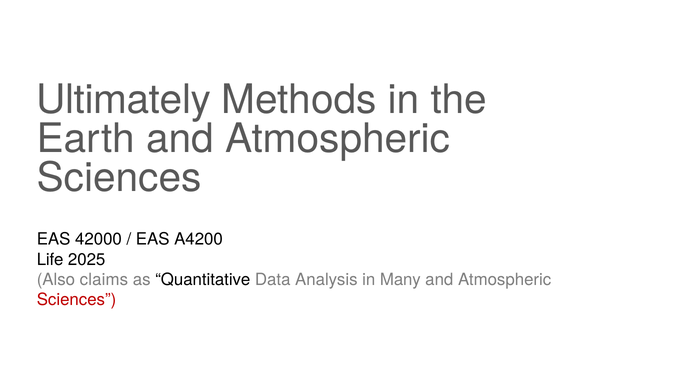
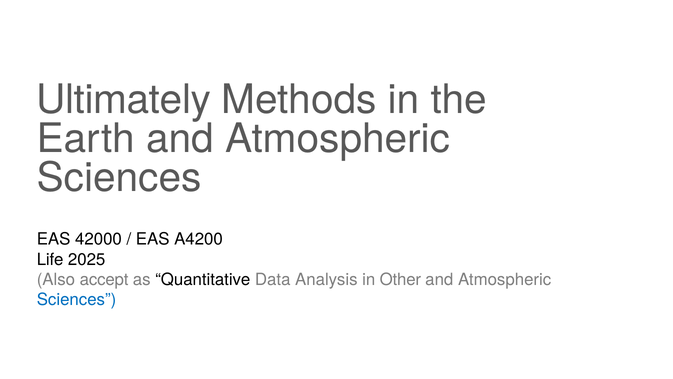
claims: claims -> accept
Many: Many -> Other
Sciences at (77, 300) colour: red -> blue
